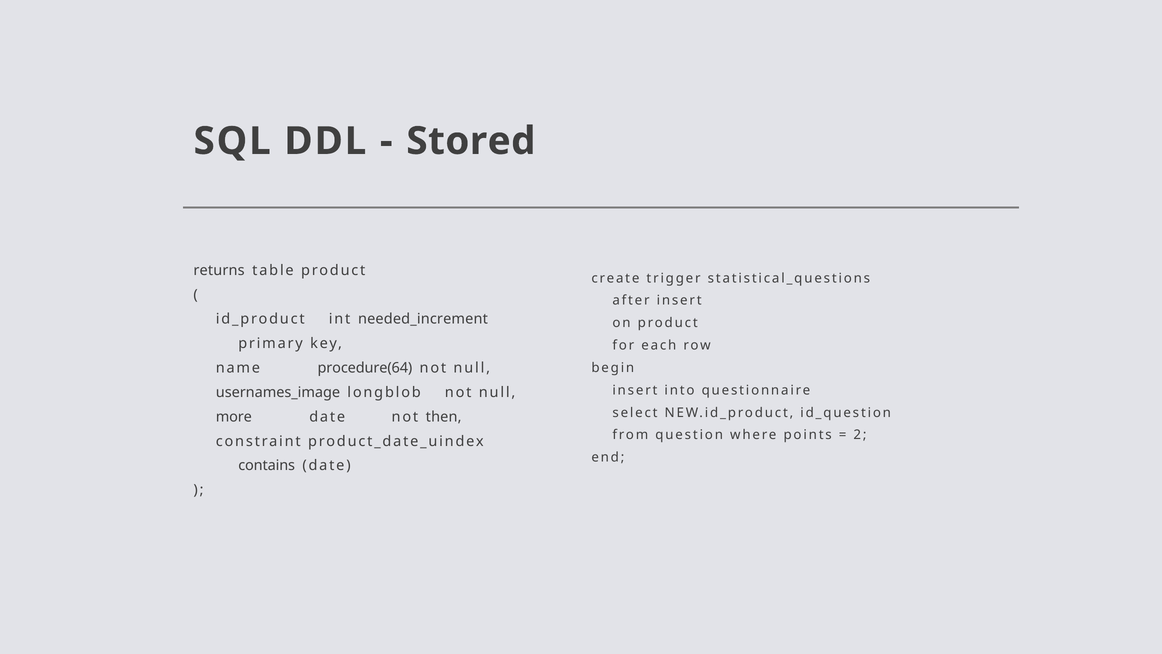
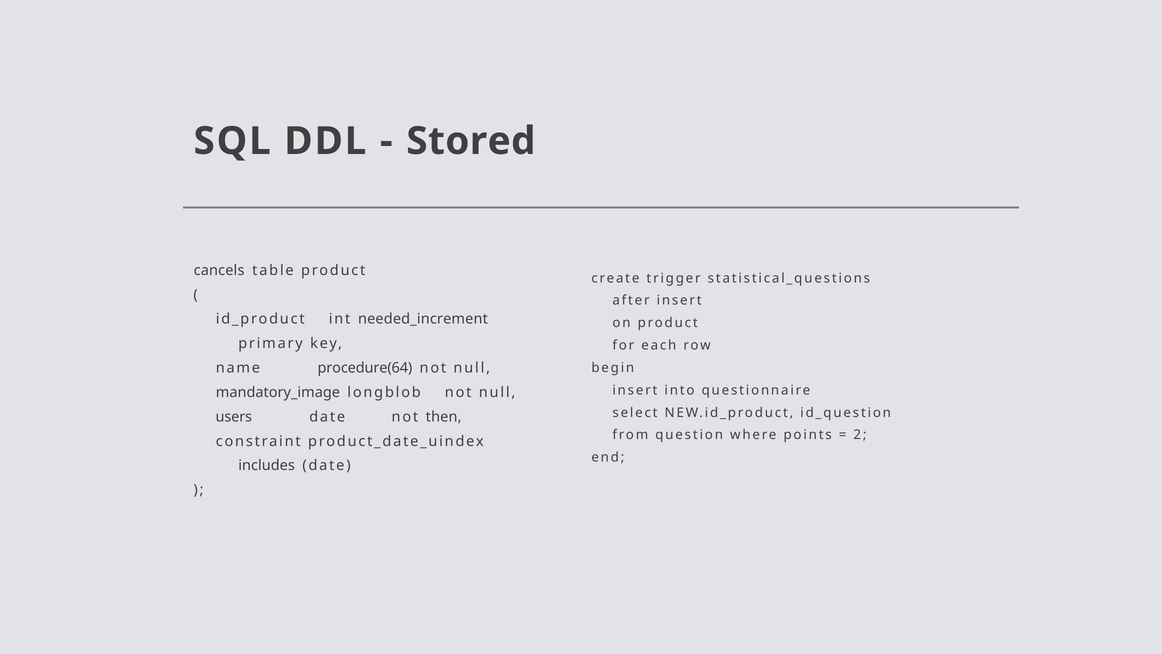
returns: returns -> cancels
usernames_image: usernames_image -> mandatory_image
more: more -> users
contains: contains -> includes
